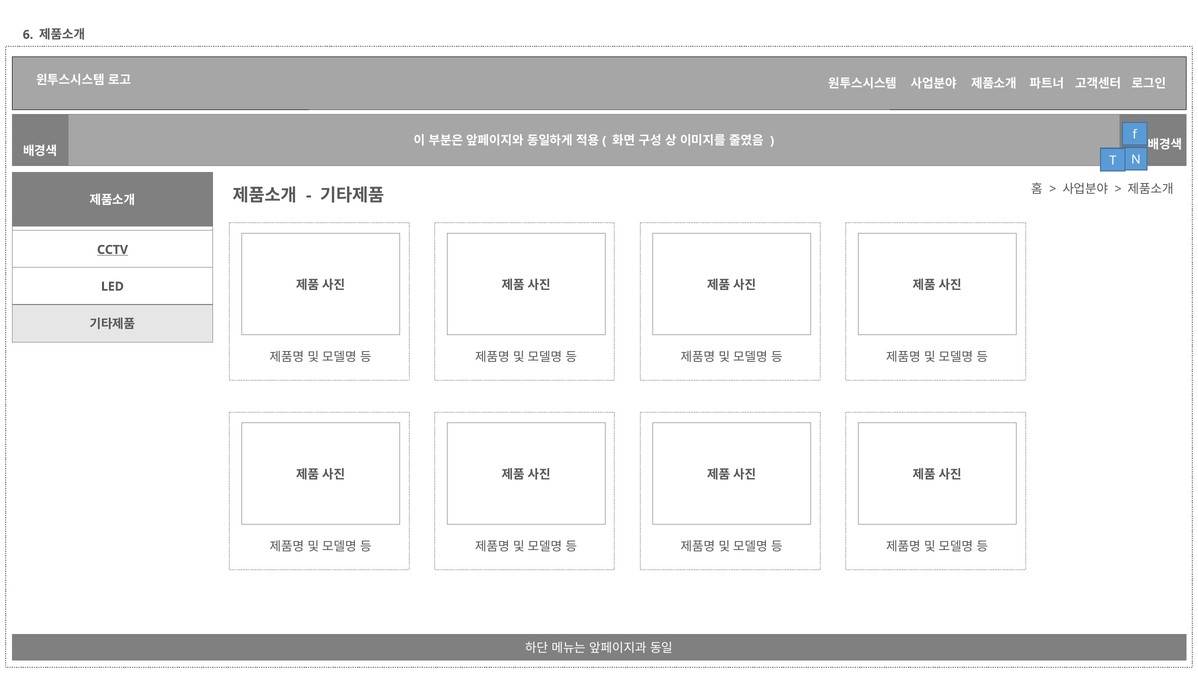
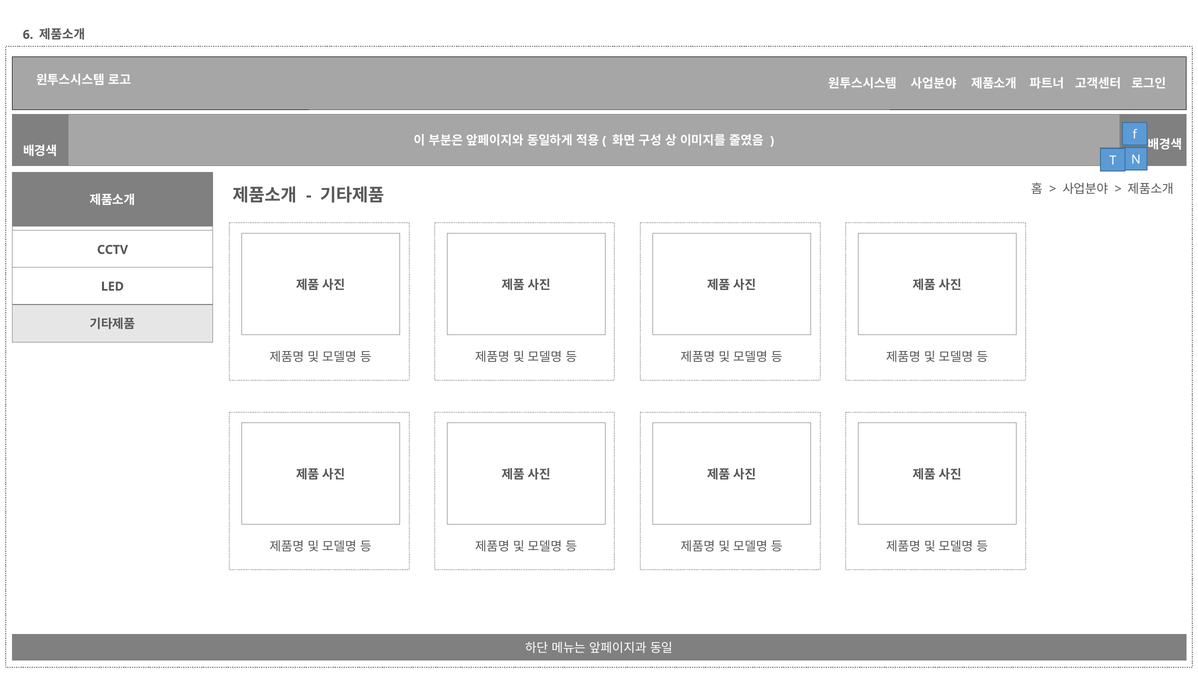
CCTV underline: present -> none
